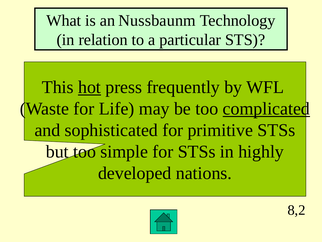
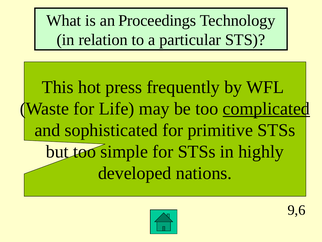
Nussbaunm: Nussbaunm -> Proceedings
hot underline: present -> none
8,2: 8,2 -> 9,6
